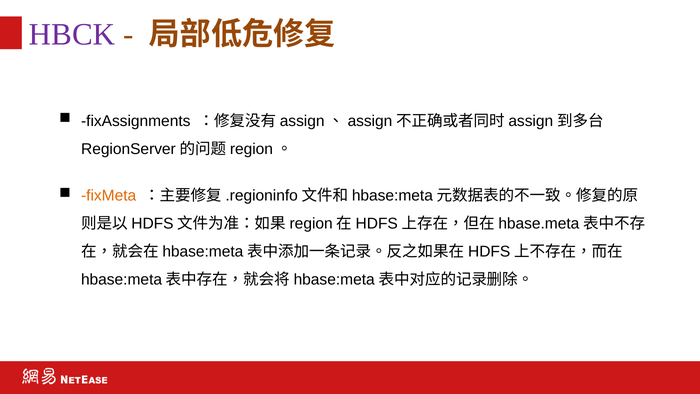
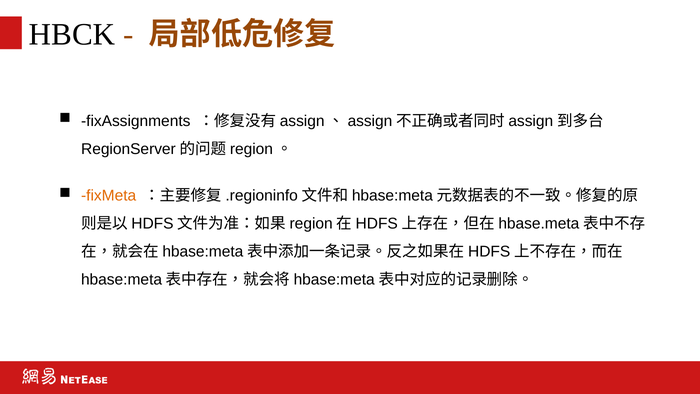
HBCK colour: purple -> black
